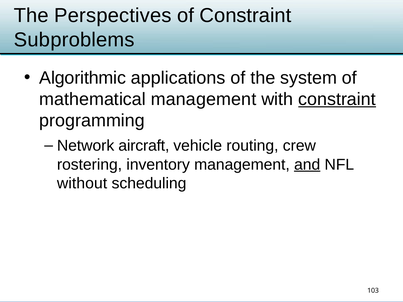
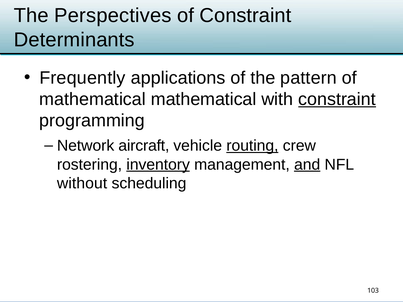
Subproblems: Subproblems -> Determinants
Algorithmic: Algorithmic -> Frequently
system: system -> pattern
mathematical management: management -> mathematical
routing underline: none -> present
inventory underline: none -> present
